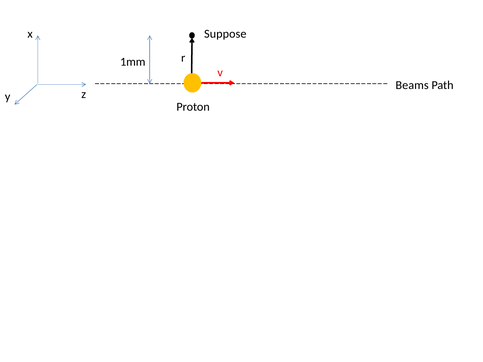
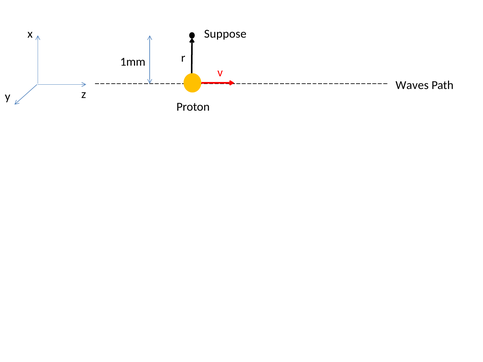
Beams: Beams -> Waves
